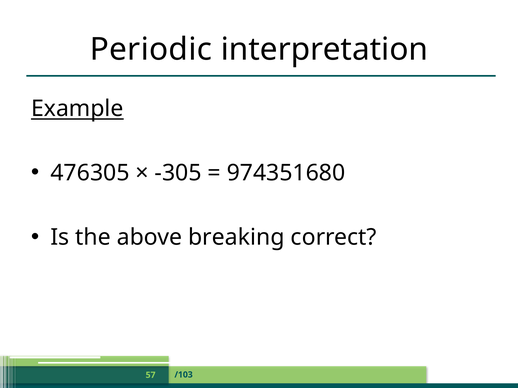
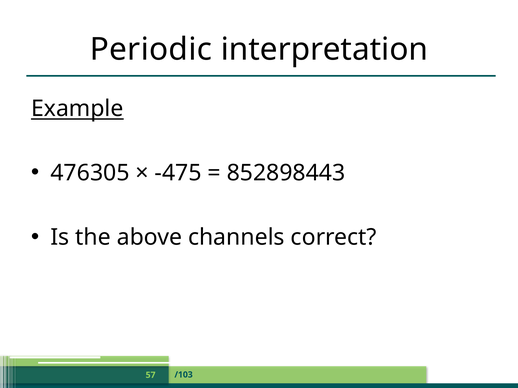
-305: -305 -> -475
974351680: 974351680 -> 852898443
breaking: breaking -> channels
